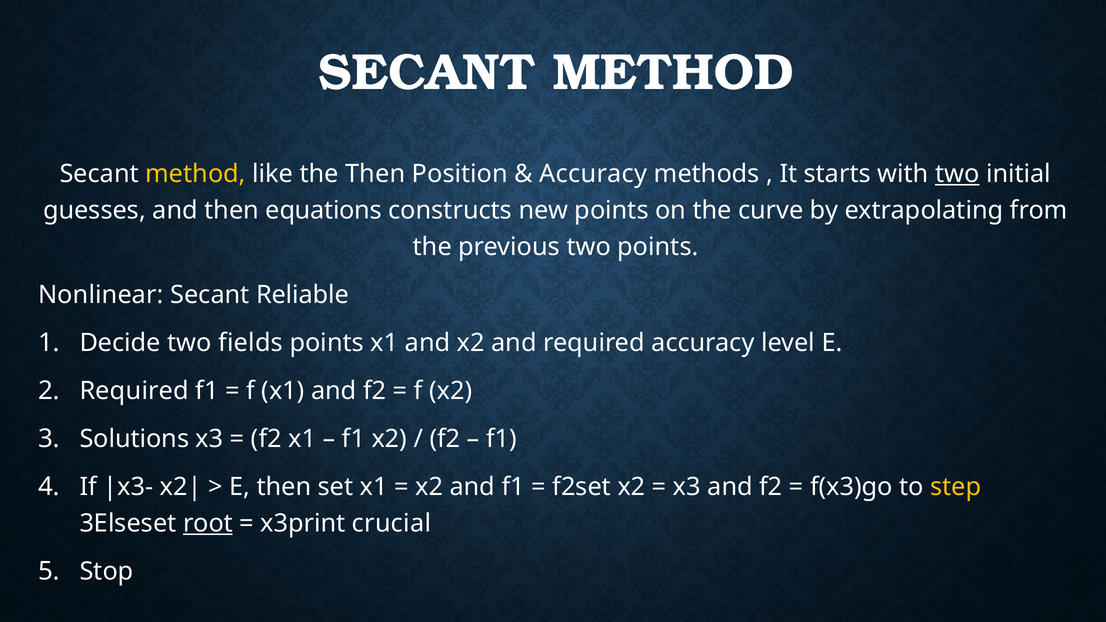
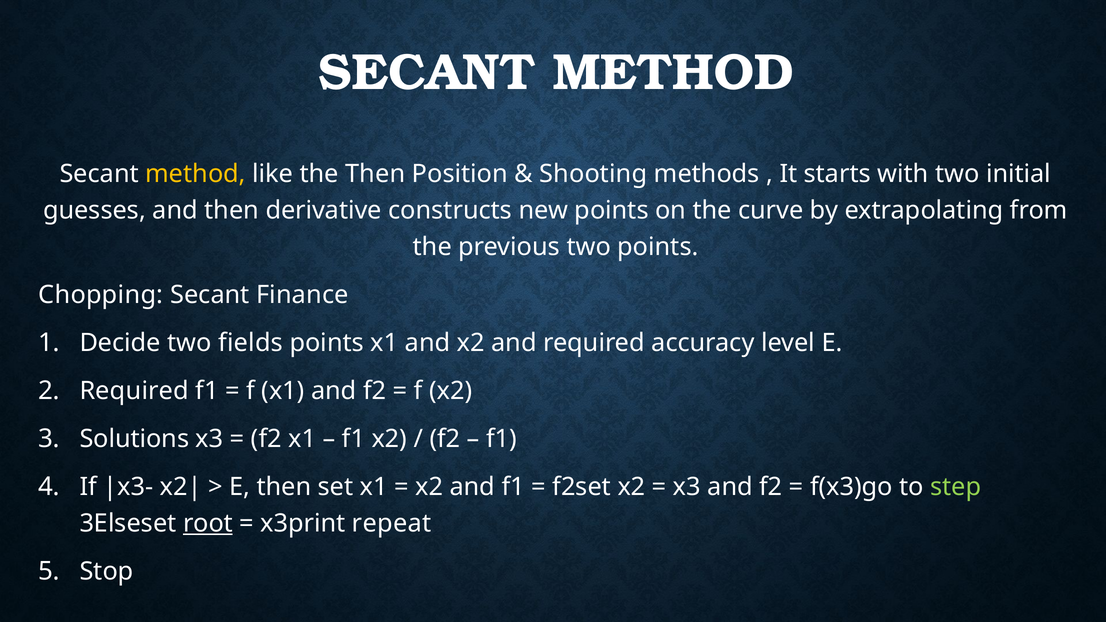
Accuracy at (593, 174): Accuracy -> Shooting
two at (957, 174) underline: present -> none
equations: equations -> derivative
Nonlinear: Nonlinear -> Chopping
Reliable: Reliable -> Finance
step colour: yellow -> light green
crucial: crucial -> repeat
